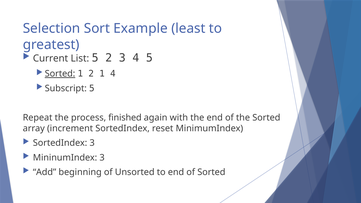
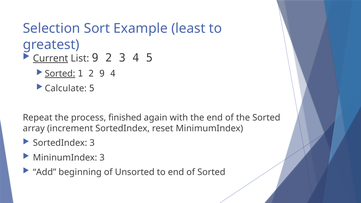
Current underline: none -> present
List 5: 5 -> 9
2 1: 1 -> 9
Subscript: Subscript -> Calculate
